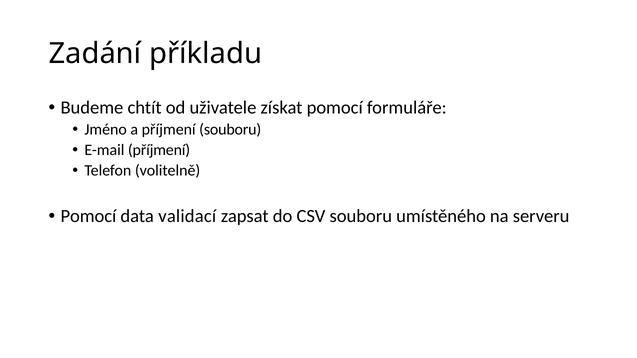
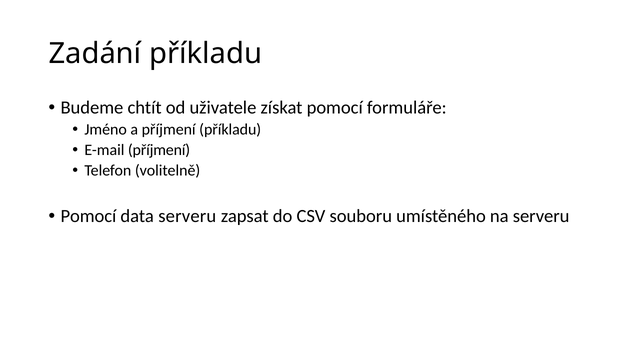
příjmení souboru: souboru -> příkladu
data validací: validací -> serveru
